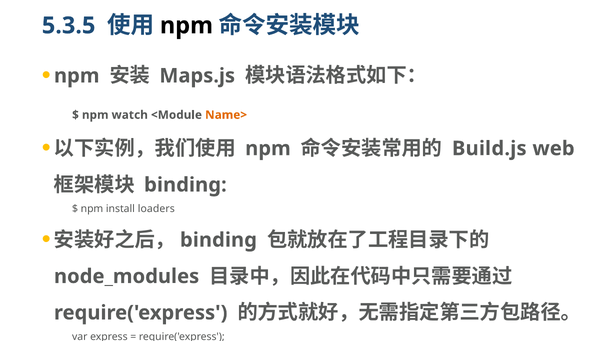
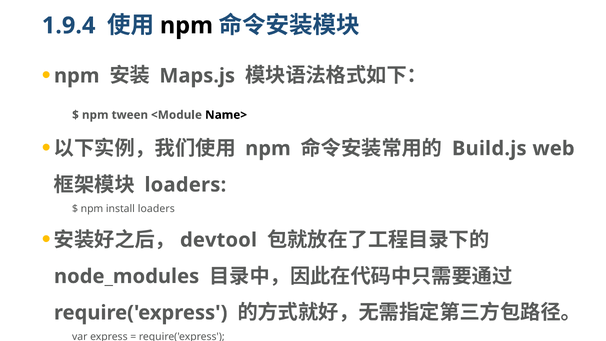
5.3.5: 5.3.5 -> 1.9.4
watch: watch -> tween
Name> colour: orange -> black
binding at (185, 185): binding -> loaders
binding at (218, 240): binding -> devtool
